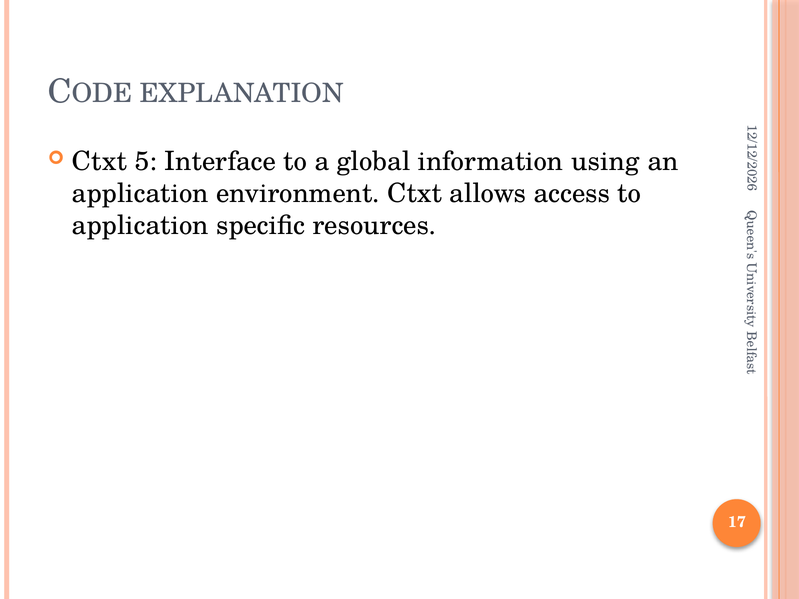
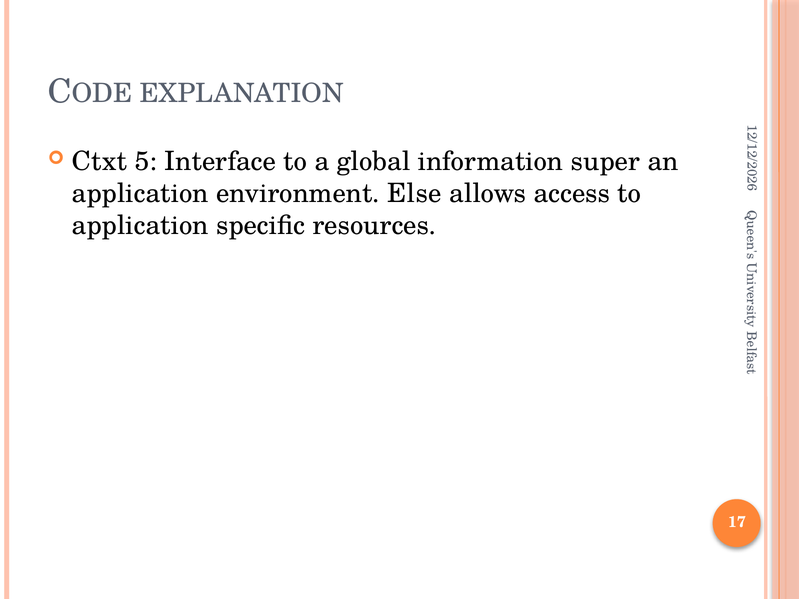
using: using -> super
environment Ctxt: Ctxt -> Else
